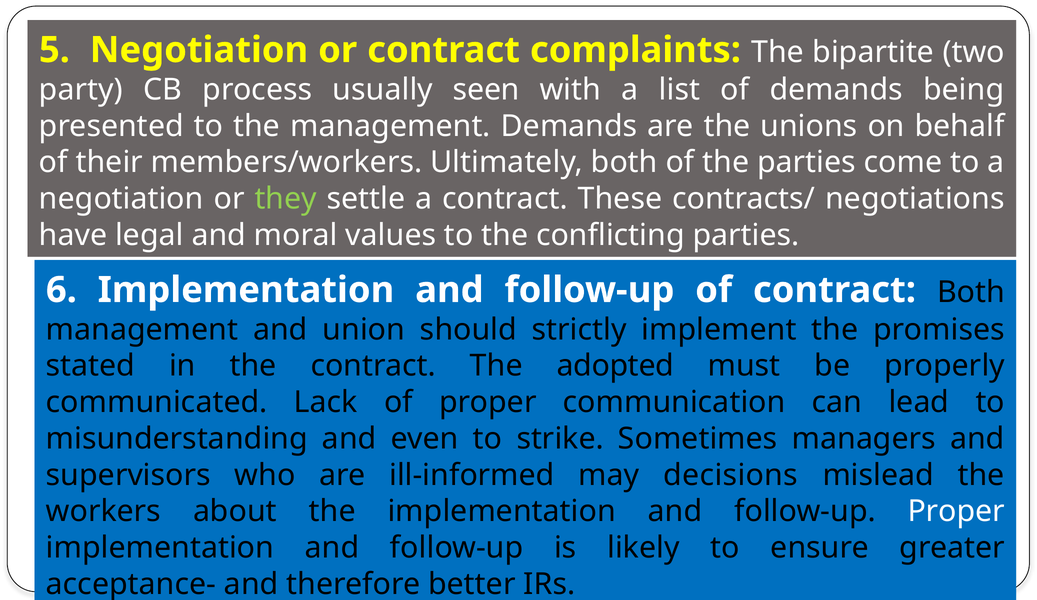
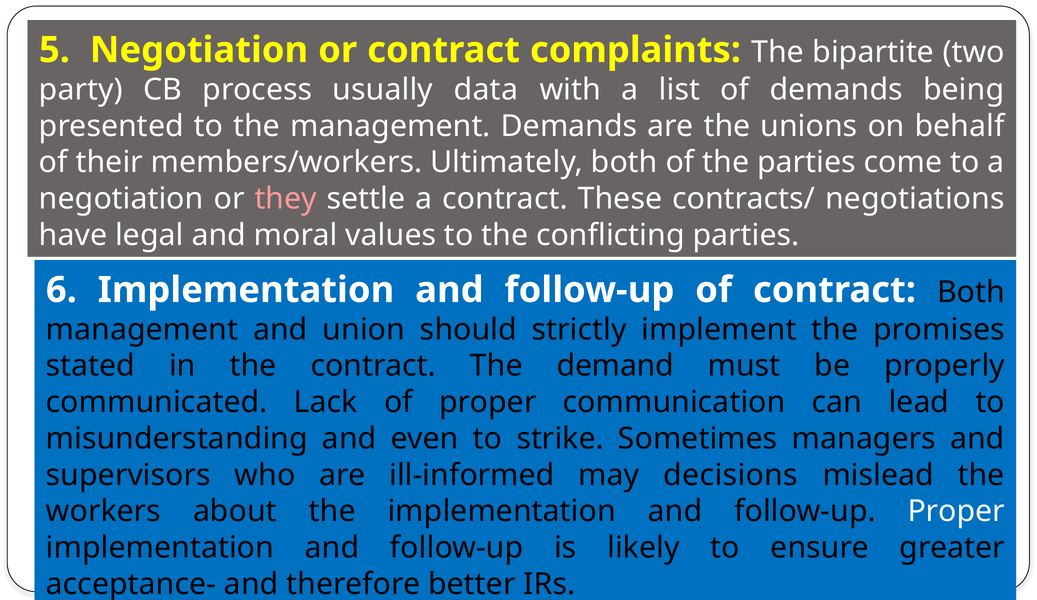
seen: seen -> data
they colour: light green -> pink
adopted: adopted -> demand
